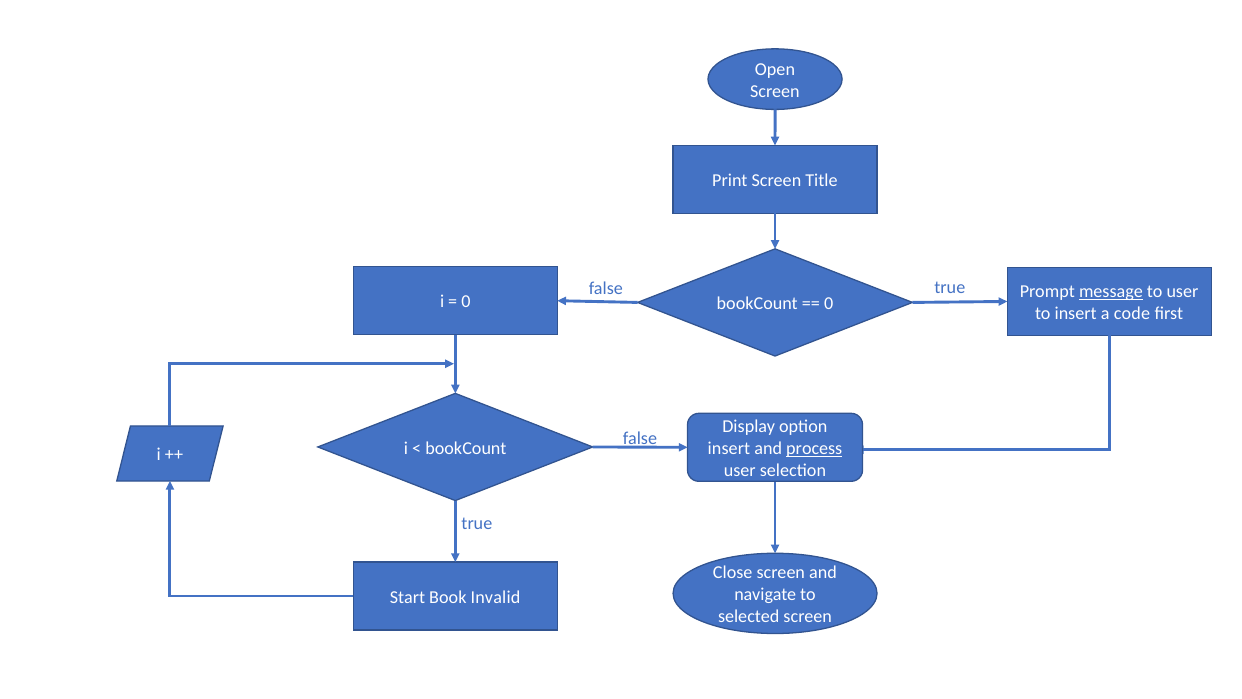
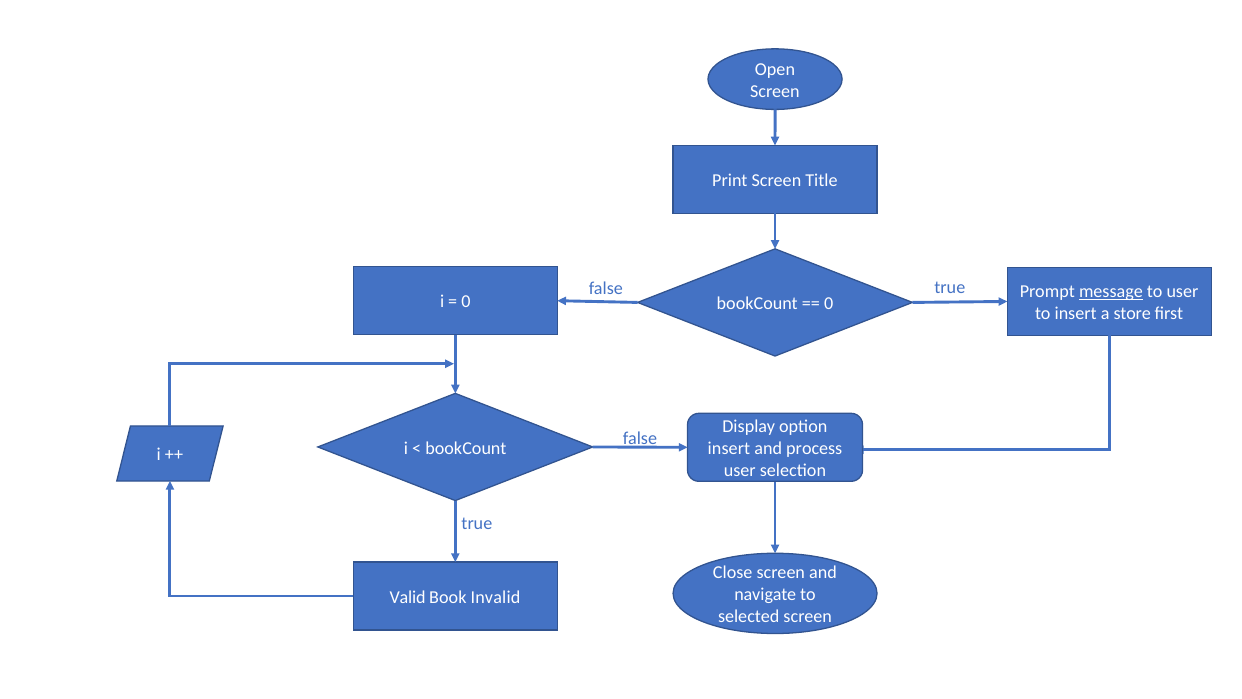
code: code -> store
process underline: present -> none
Start: Start -> Valid
